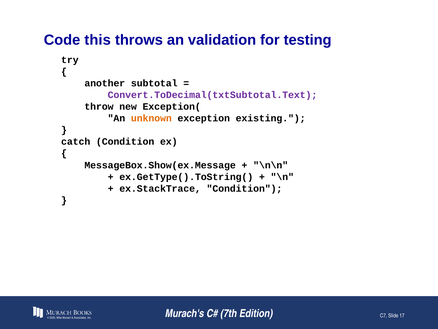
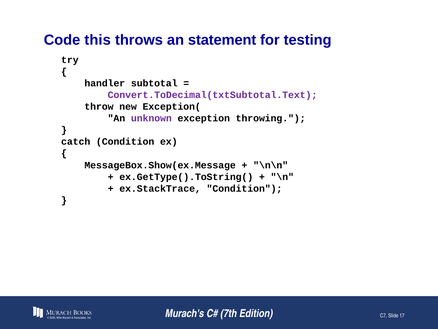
validation: validation -> statement
another: another -> handler
unknown colour: orange -> purple
existing: existing -> throwing
